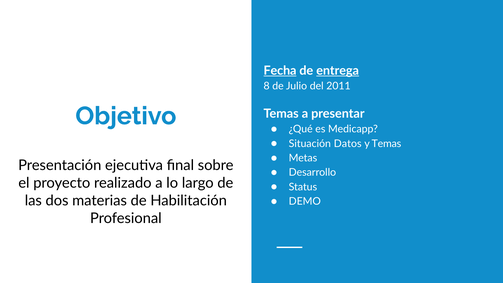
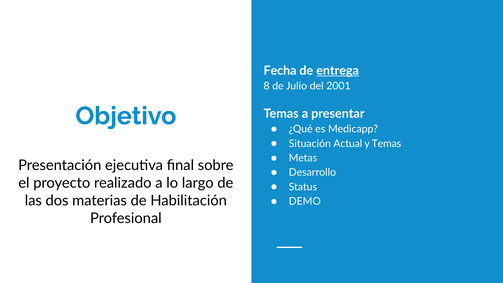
Fecha underline: present -> none
2011: 2011 -> 2001
Datos: Datos -> Actual
